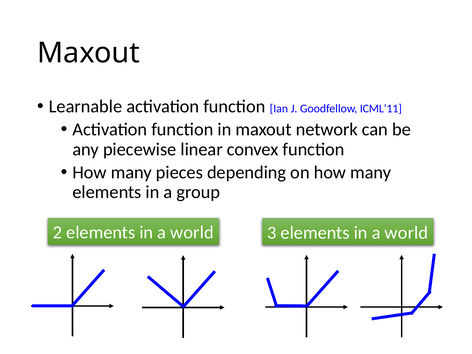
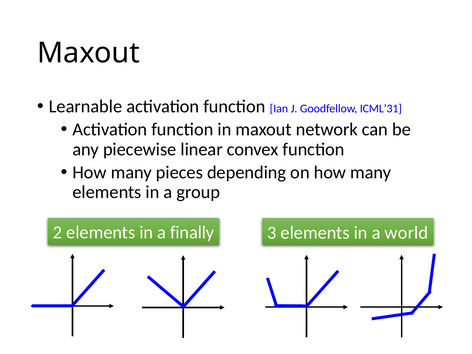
ICML’11: ICML’11 -> ICML’31
world at (192, 233): world -> finally
